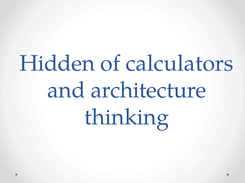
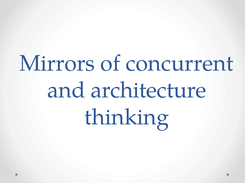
Hidden: Hidden -> Mirrors
calculators: calculators -> concurrent
